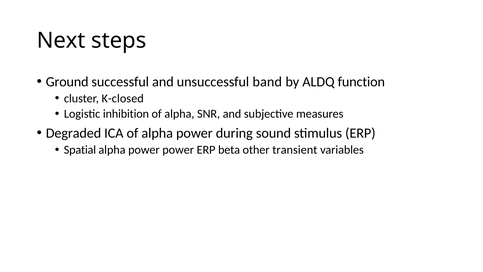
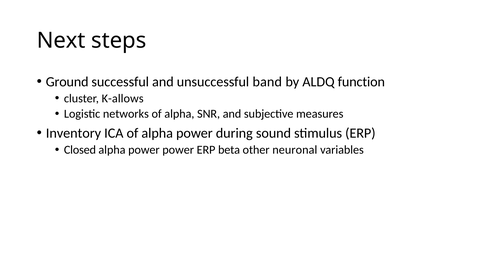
K-closed: K-closed -> K-allows
inhibition: inhibition -> networks
Degraded: Degraded -> Inventory
Spatial: Spatial -> Closed
transient: transient -> neuronal
